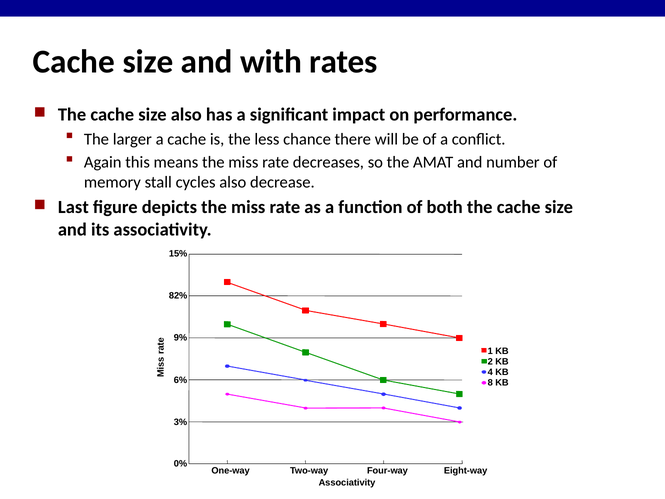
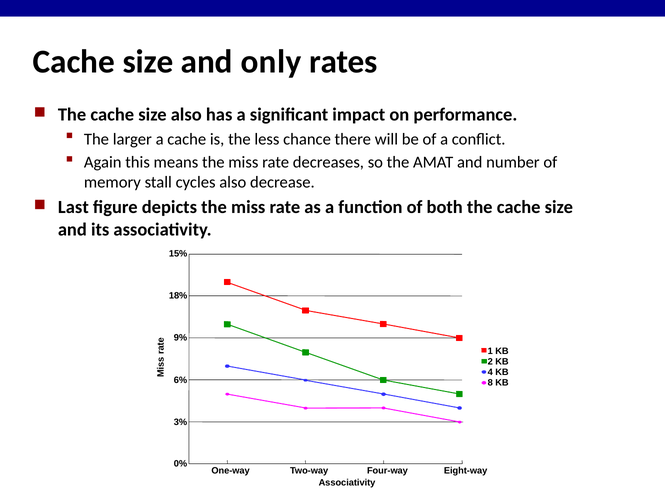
with: with -> only
82%: 82% -> 18%
